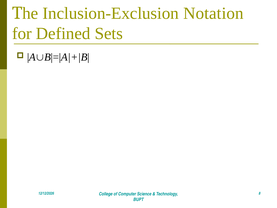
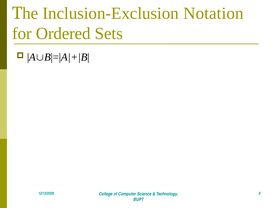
Defined: Defined -> Ordered
